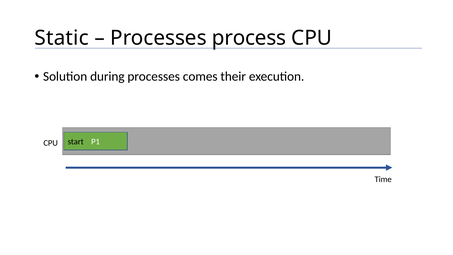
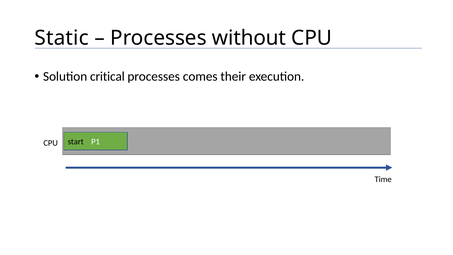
process: process -> without
during: during -> critical
